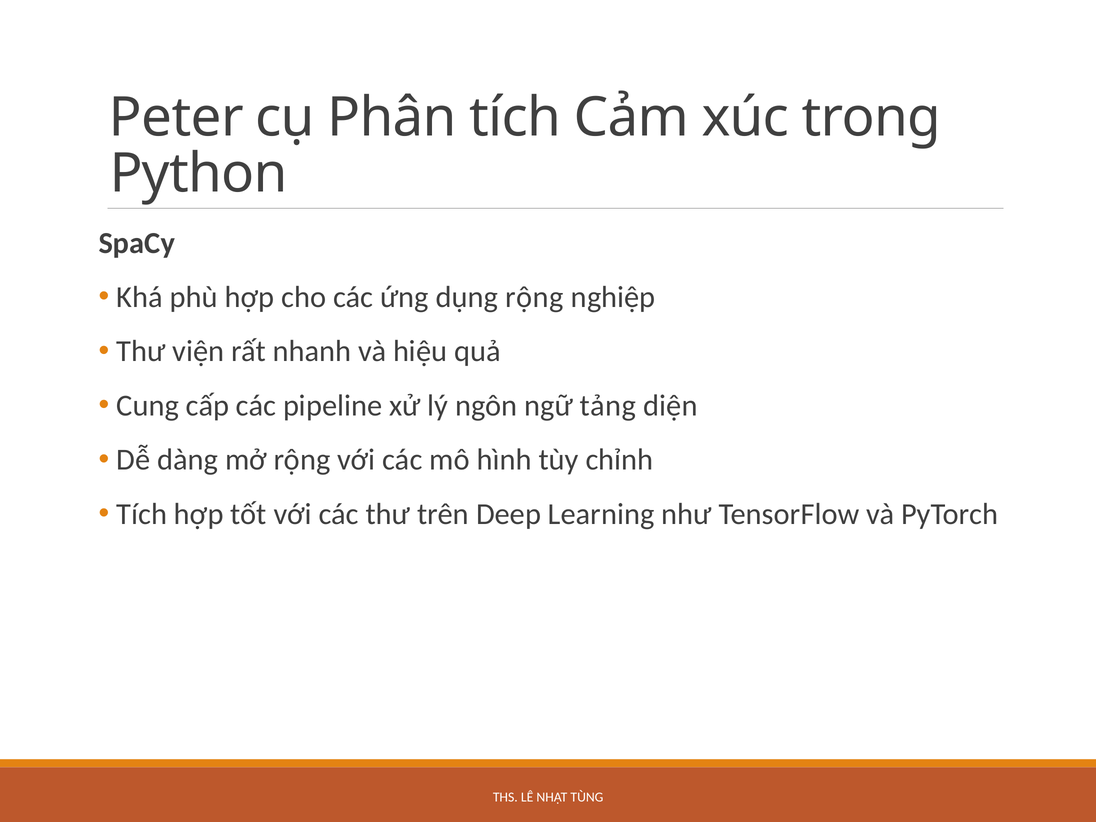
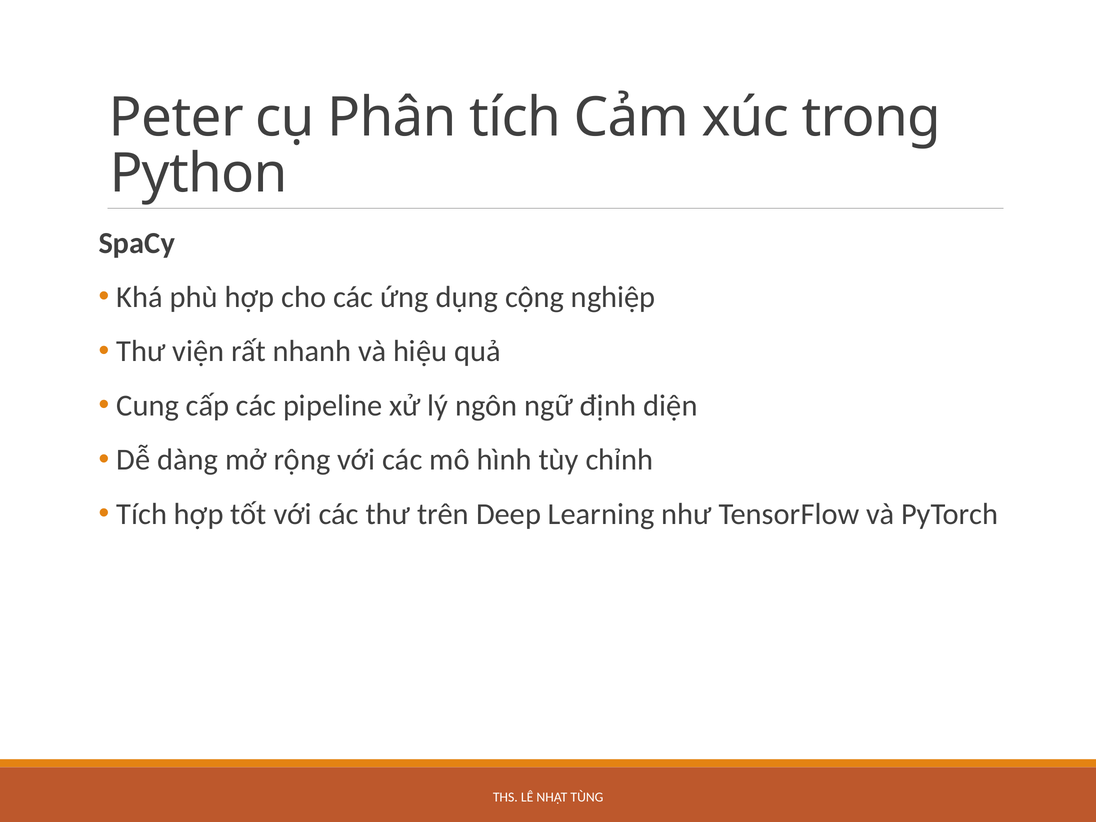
dụng rộng: rộng -> cộng
tảng: tảng -> định
